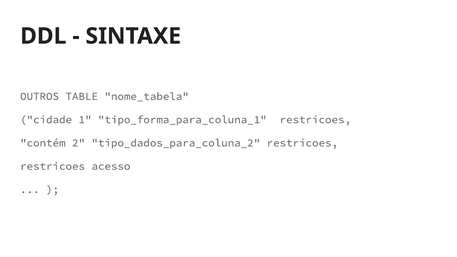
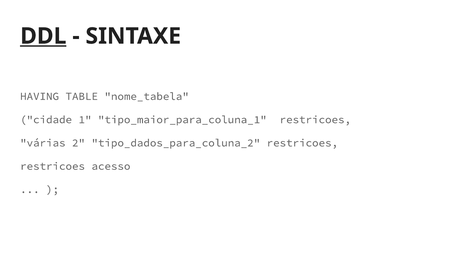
DDL underline: none -> present
OUTROS: OUTROS -> HAVING
tipo_forma_para_coluna_1: tipo_forma_para_coluna_1 -> tipo_maior_para_coluna_1
contém: contém -> várias
